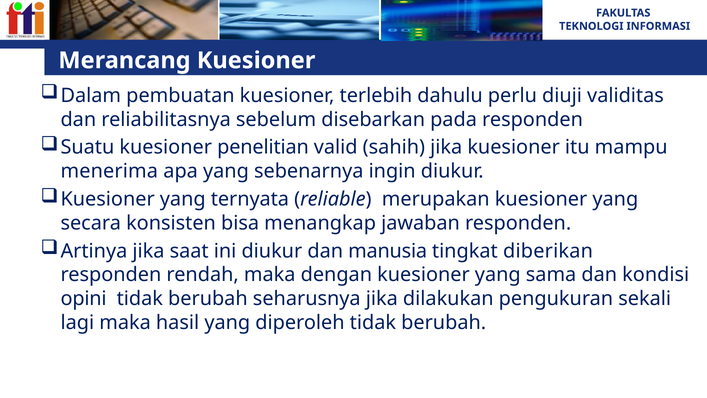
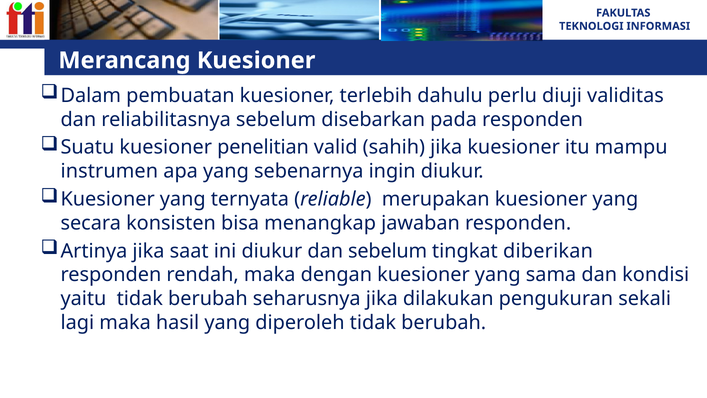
menerima: menerima -> instrumen
dan manusia: manusia -> sebelum
opini: opini -> yaitu
